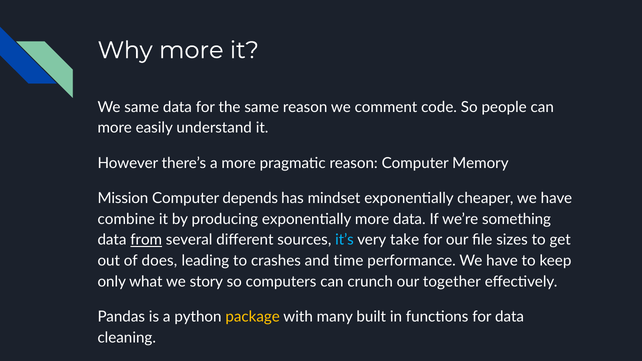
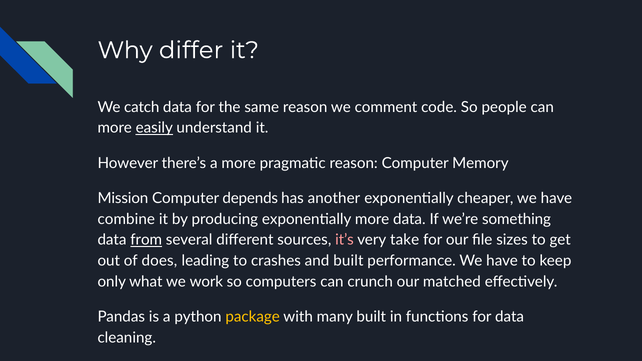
Why more: more -> differ
We same: same -> catch
easily underline: none -> present
mindset: mindset -> another
it’s colour: light blue -> pink
and time: time -> built
story: story -> work
together: together -> matched
